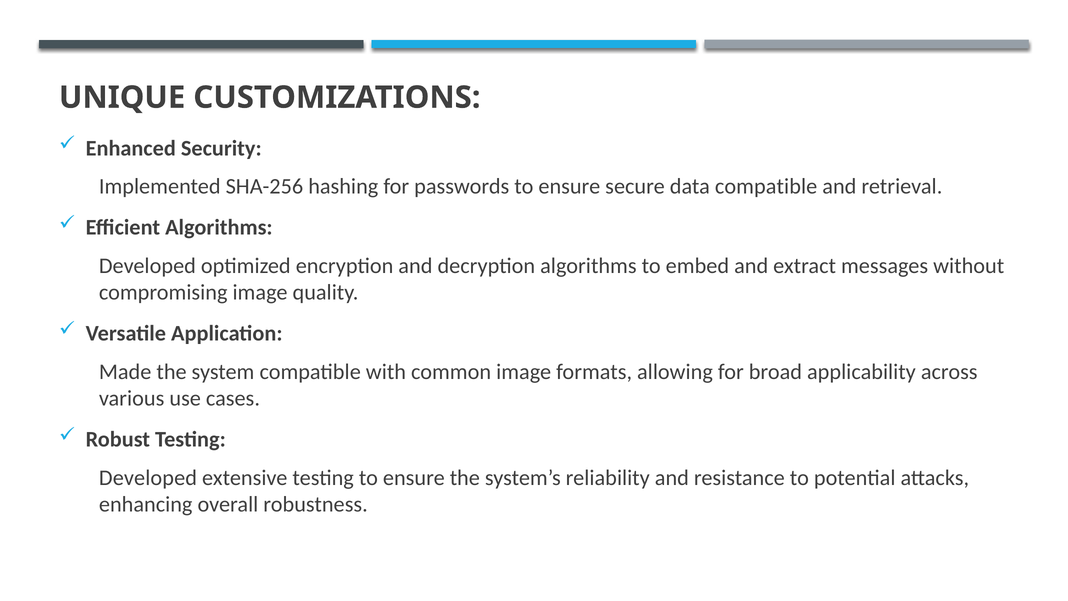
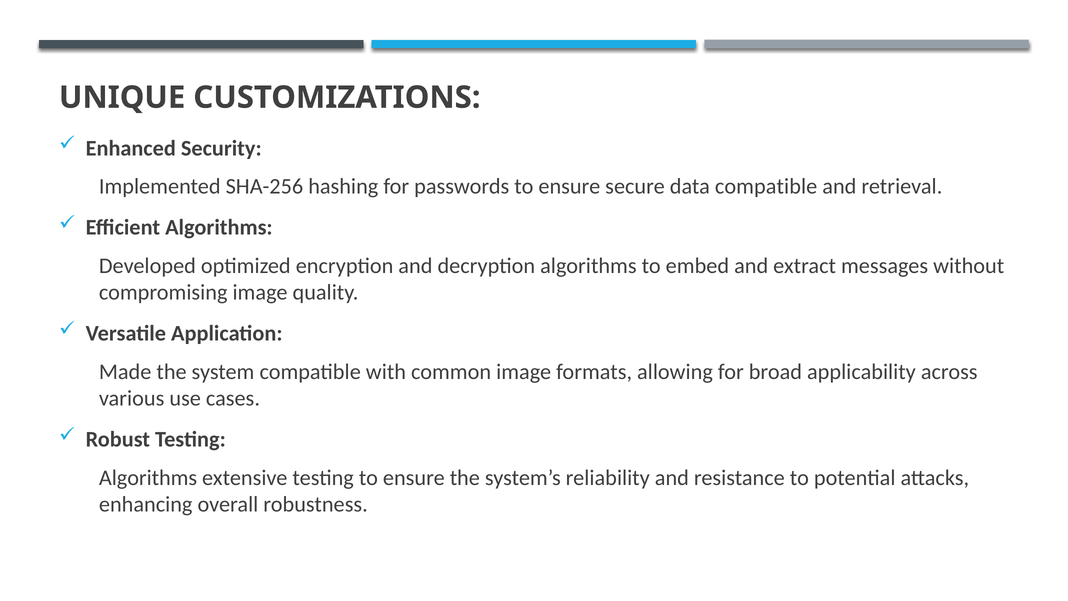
Developed at (148, 478): Developed -> Algorithms
